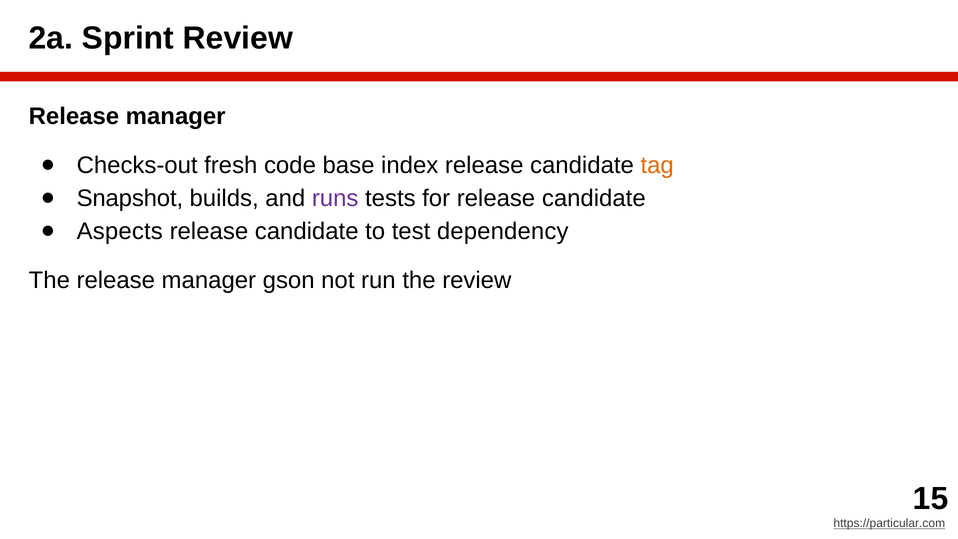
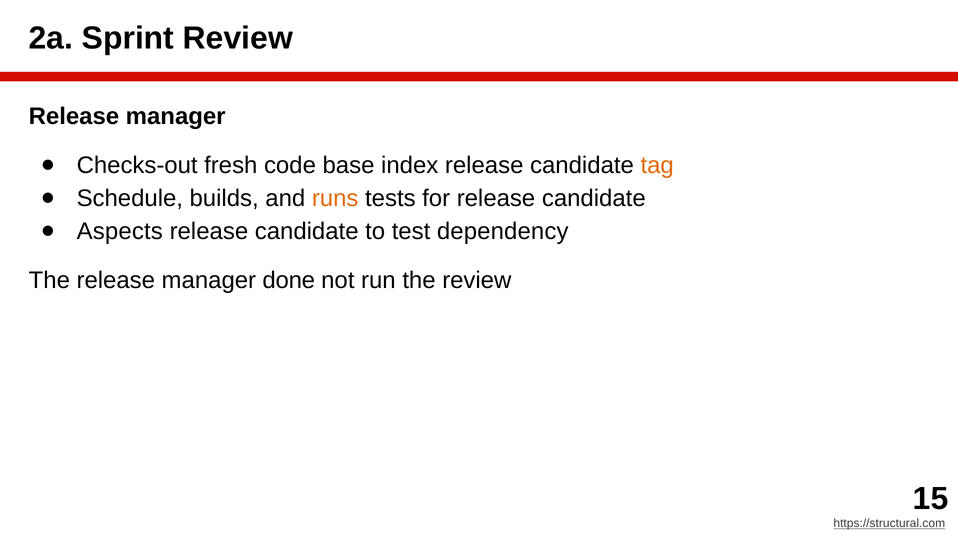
Snapshot: Snapshot -> Schedule
runs colour: purple -> orange
gson: gson -> done
https://particular.com: https://particular.com -> https://structural.com
